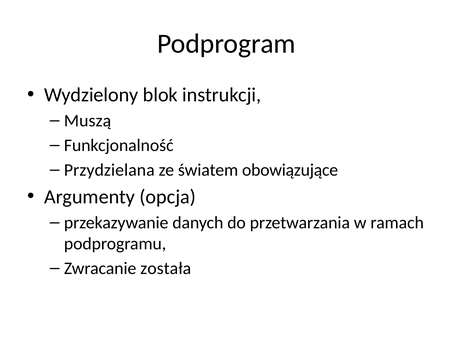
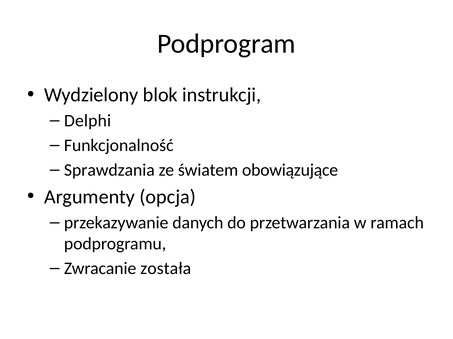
Muszą: Muszą -> Delphi
Przydzielana: Przydzielana -> Sprawdzania
